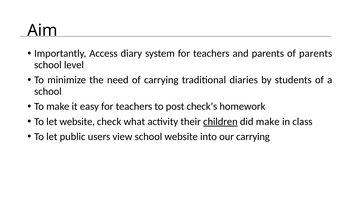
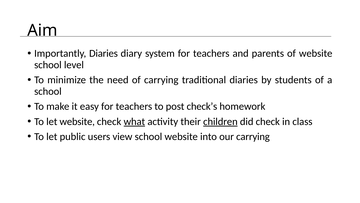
Importantly Access: Access -> Diaries
of parents: parents -> website
what underline: none -> present
did make: make -> check
